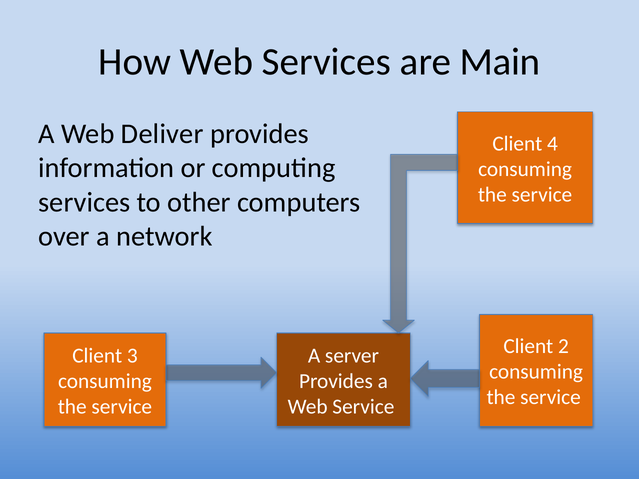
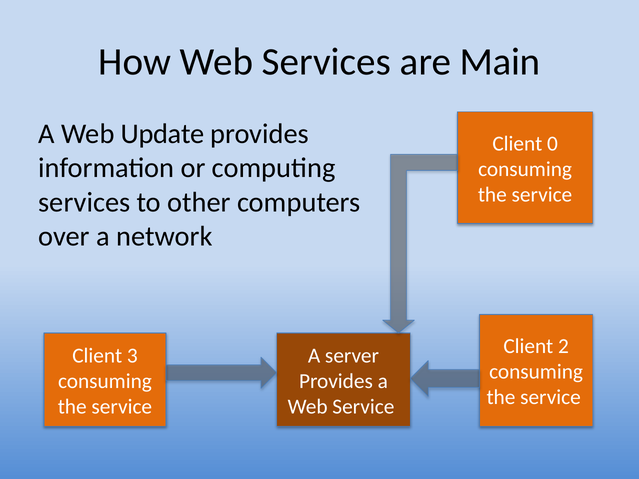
Deliver: Deliver -> Update
4: 4 -> 0
